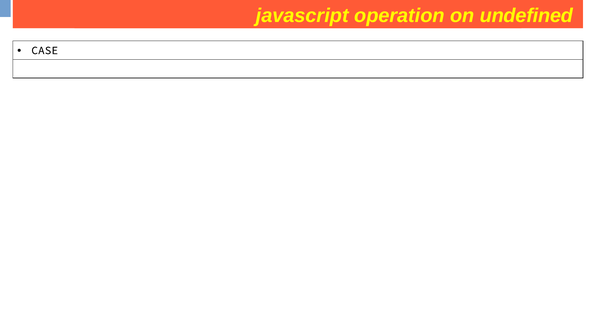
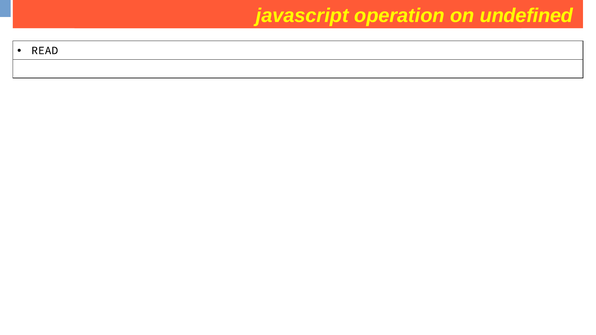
CASE: CASE -> READ
